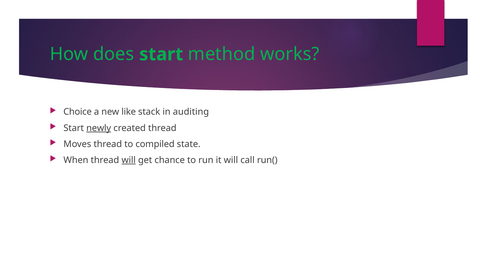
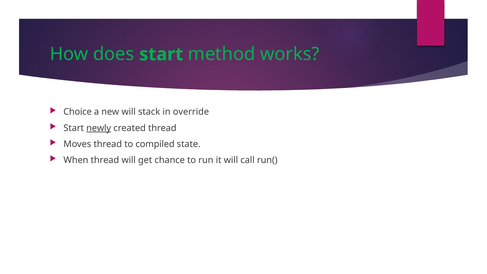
new like: like -> will
auditing: auditing -> override
will at (129, 160) underline: present -> none
